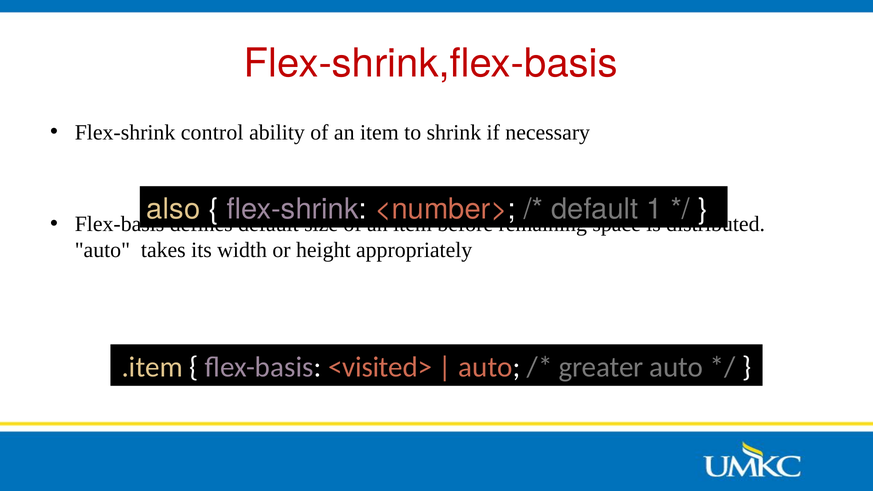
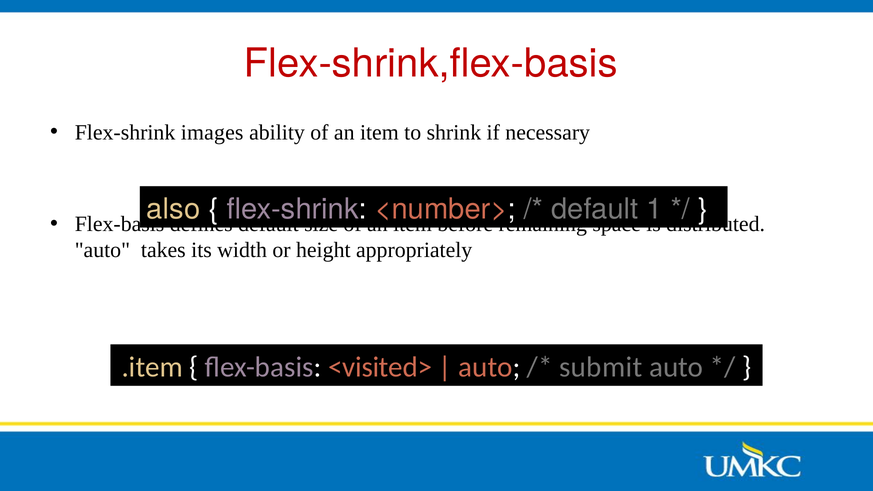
control: control -> images
greater: greater -> submit
